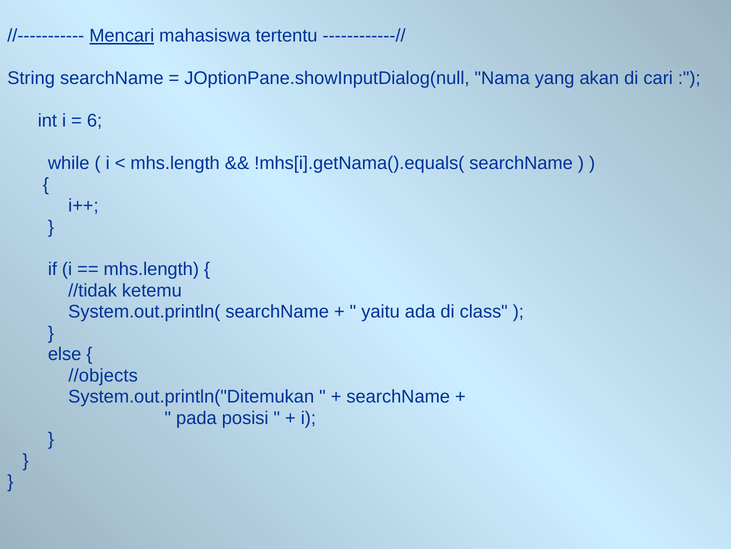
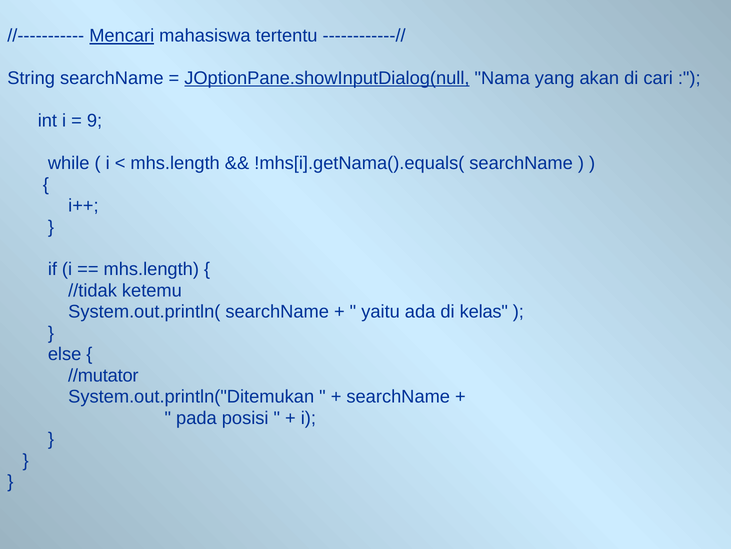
JOptionPane.showInputDialog(null underline: none -> present
6: 6 -> 9
class: class -> kelas
//objects: //objects -> //mutator
